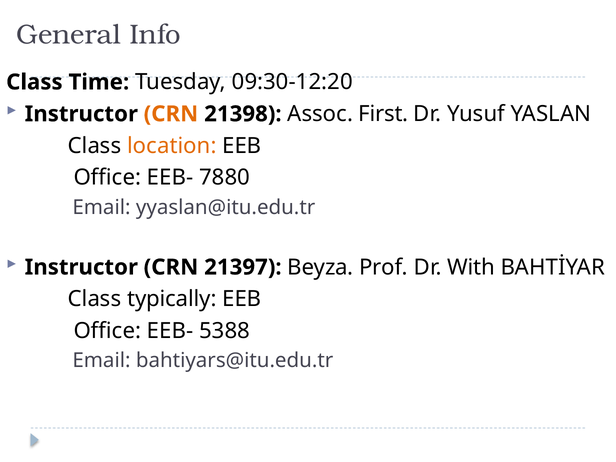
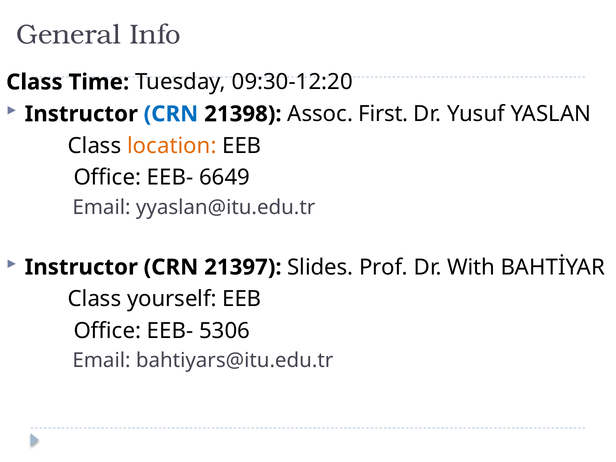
CRN at (171, 114) colour: orange -> blue
7880: 7880 -> 6649
Beyza: Beyza -> Slides
typically: typically -> yourself
5388: 5388 -> 5306
